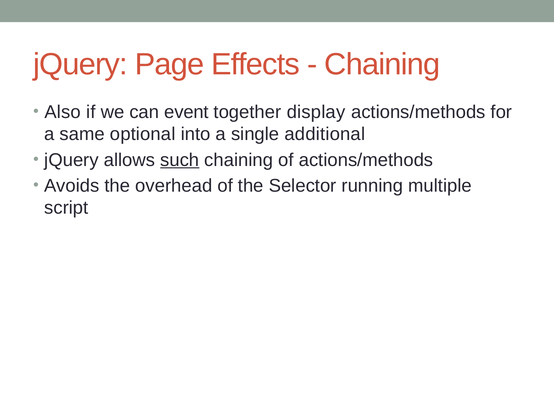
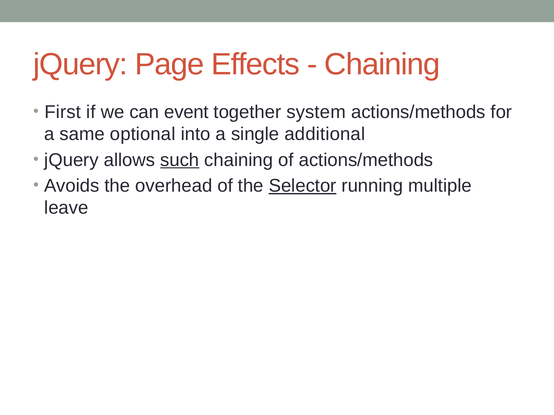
Also: Also -> First
display: display -> system
Selector underline: none -> present
script: script -> leave
